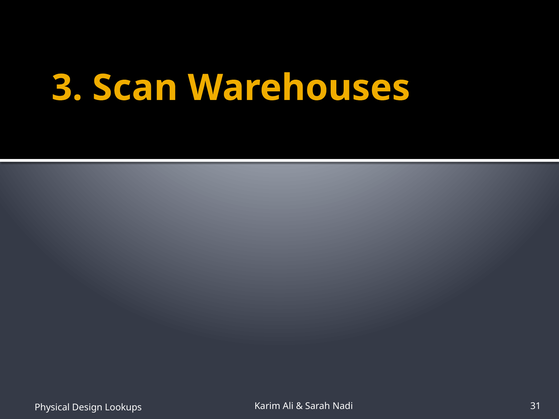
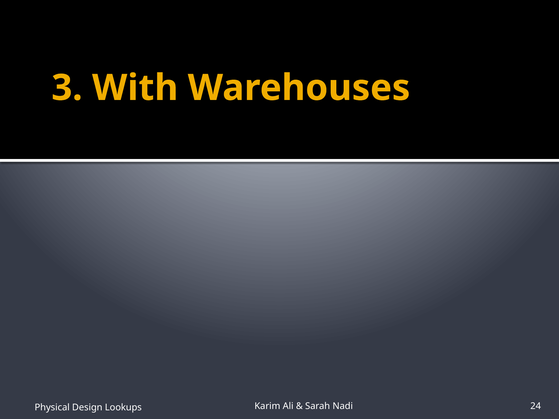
Scan: Scan -> With
31: 31 -> 24
